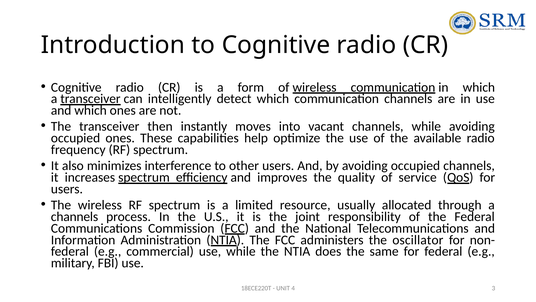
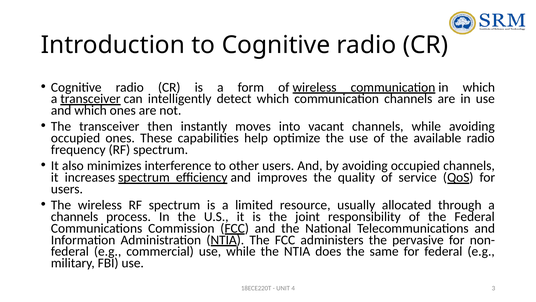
oscillator: oscillator -> pervasive
